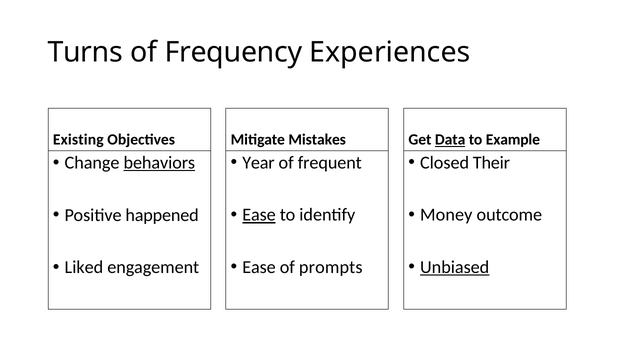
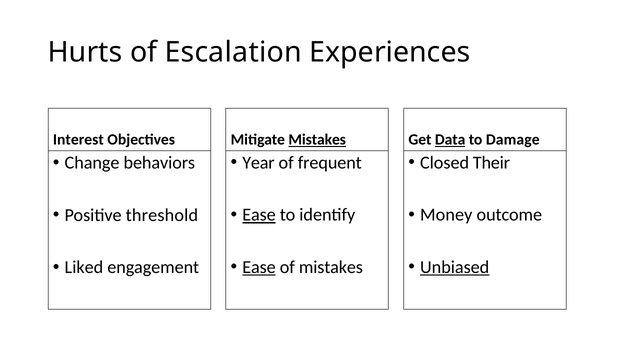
Turns: Turns -> Hurts
Frequency: Frequency -> Escalation
Existing: Existing -> Interest
Mistakes at (317, 140) underline: none -> present
Example: Example -> Damage
behaviors underline: present -> none
happened: happened -> threshold
Ease at (259, 267) underline: none -> present
of prompts: prompts -> mistakes
